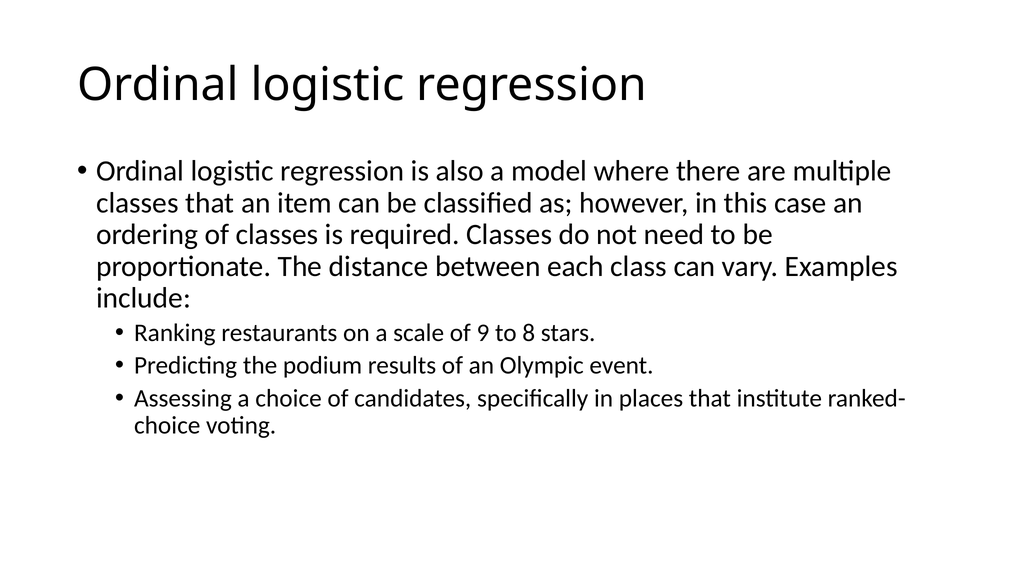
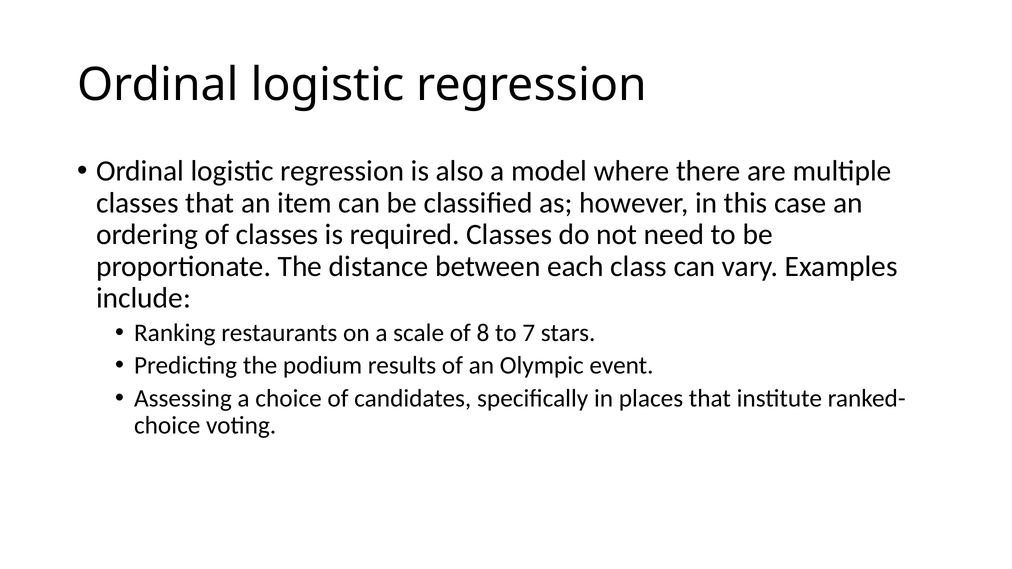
9: 9 -> 8
8: 8 -> 7
